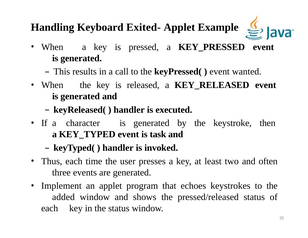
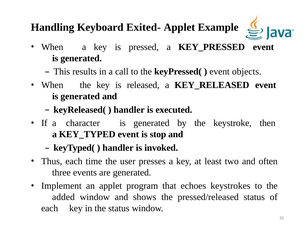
wanted: wanted -> objects
task: task -> stop
